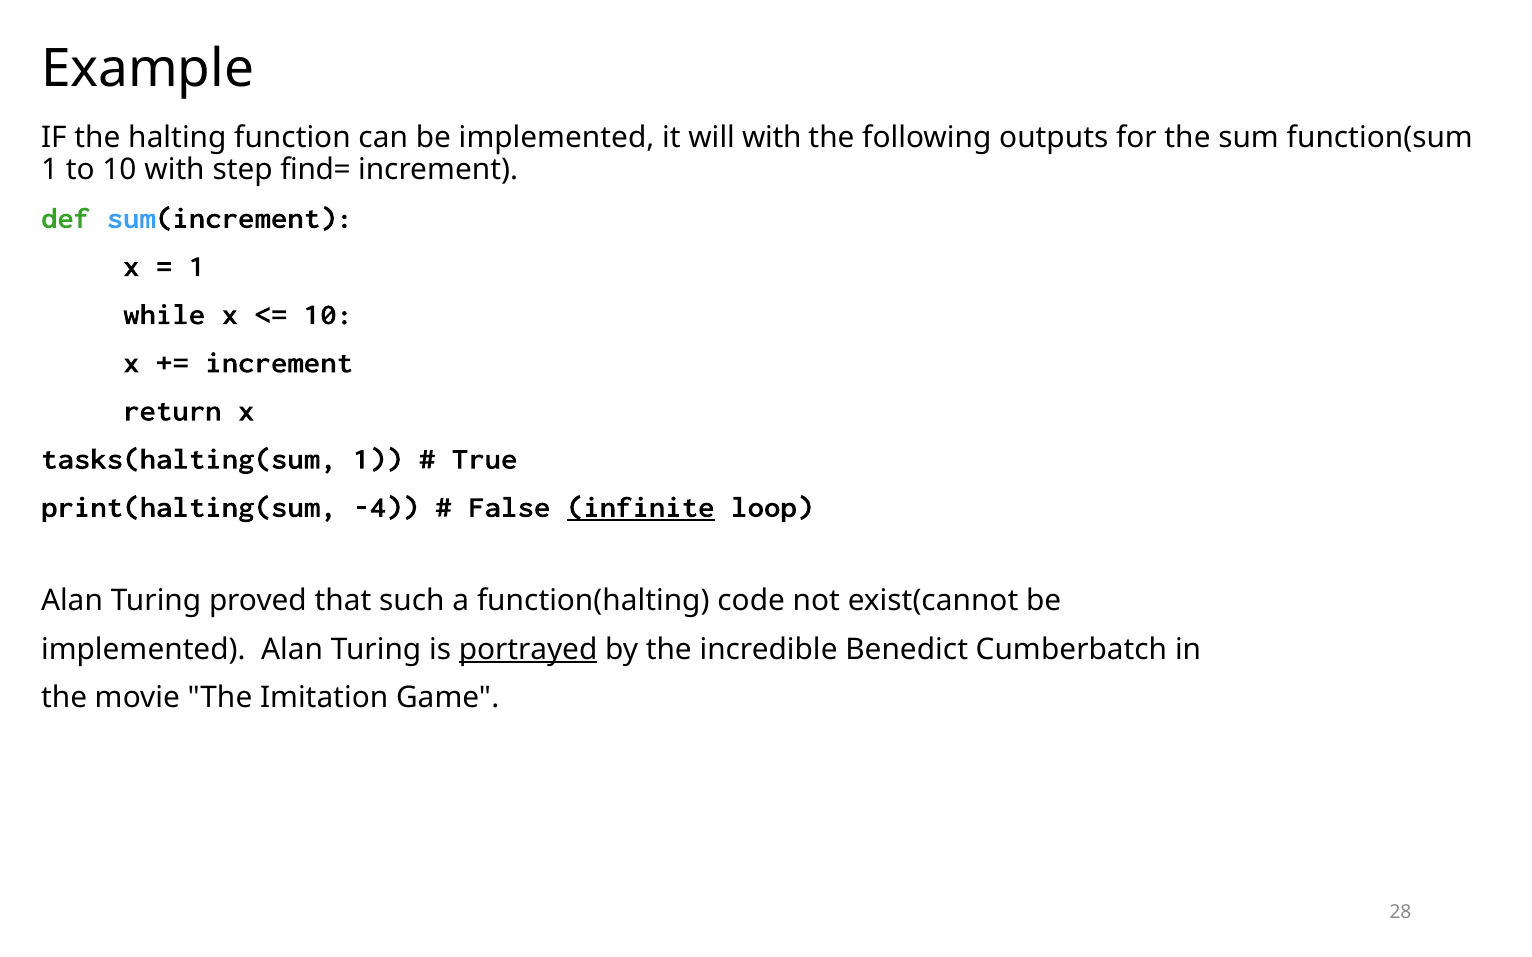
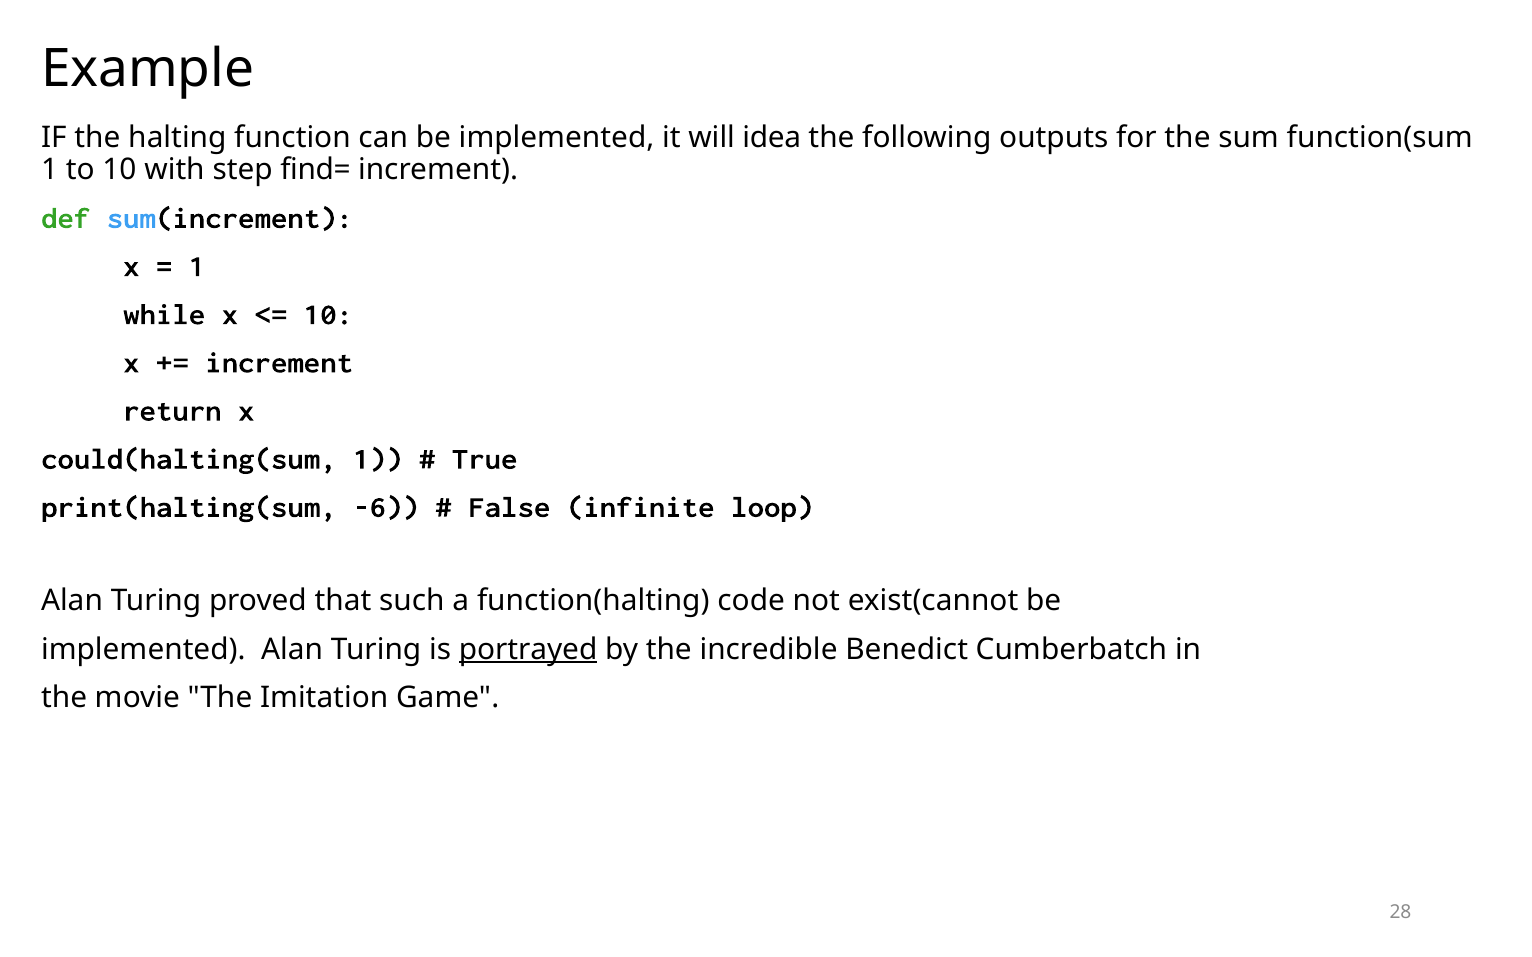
will with: with -> idea
tasks(halting(sum: tasks(halting(sum -> could(halting(sum
-4: -4 -> -6
infinite underline: present -> none
